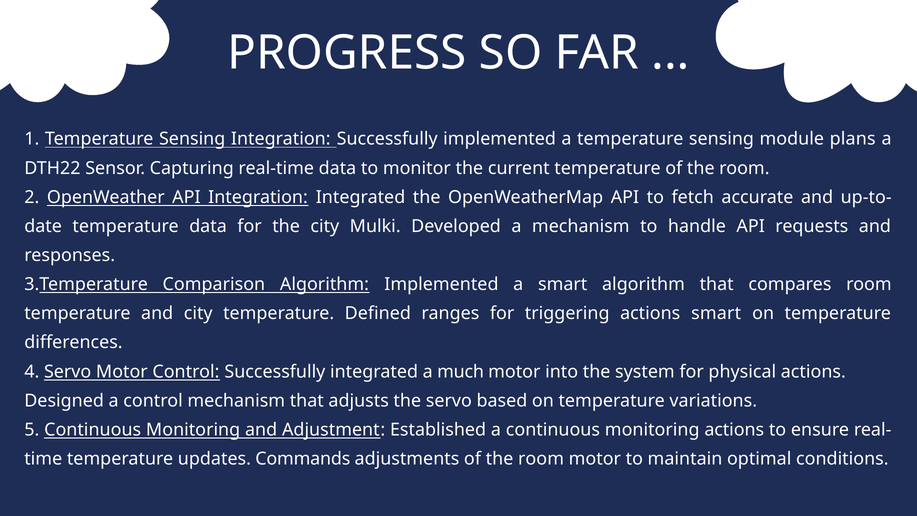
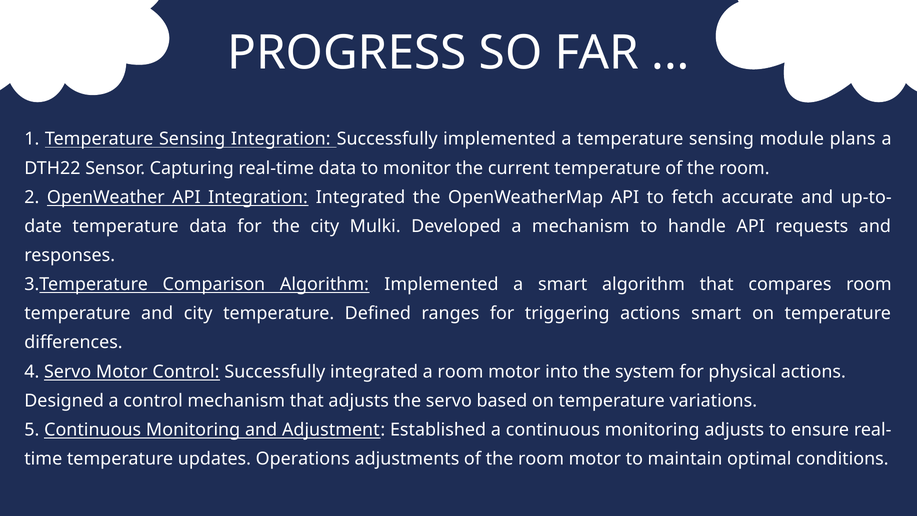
a much: much -> room
monitoring actions: actions -> adjusts
Commands: Commands -> Operations
